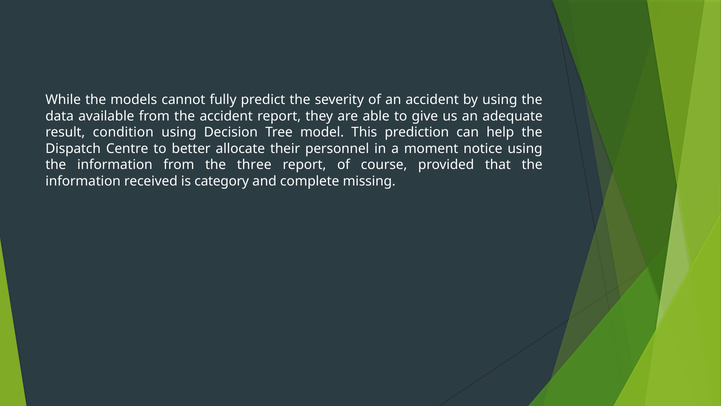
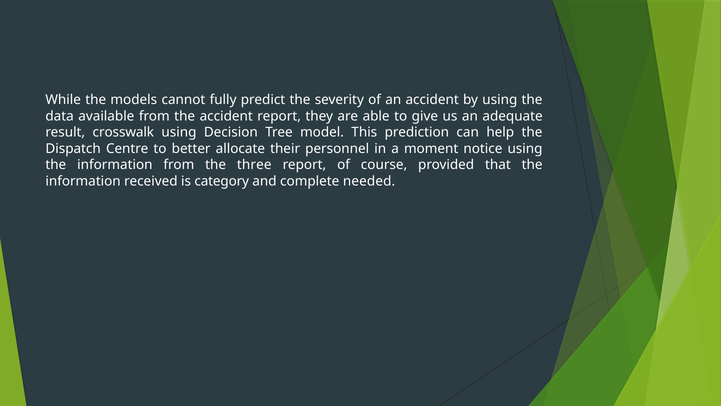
condition: condition -> crosswalk
missing: missing -> needed
